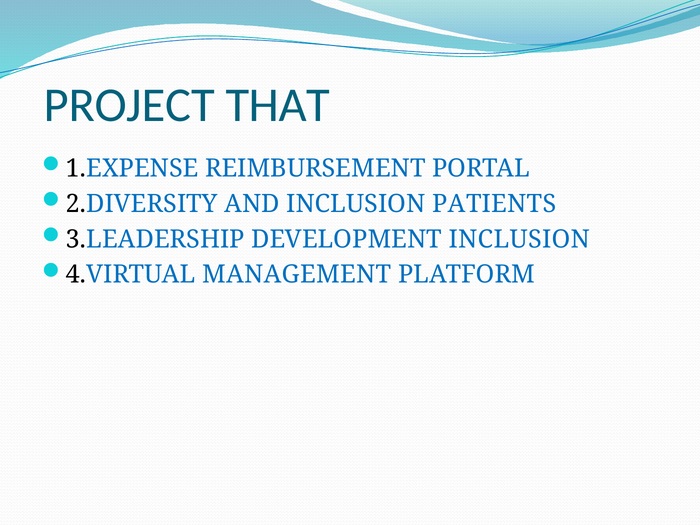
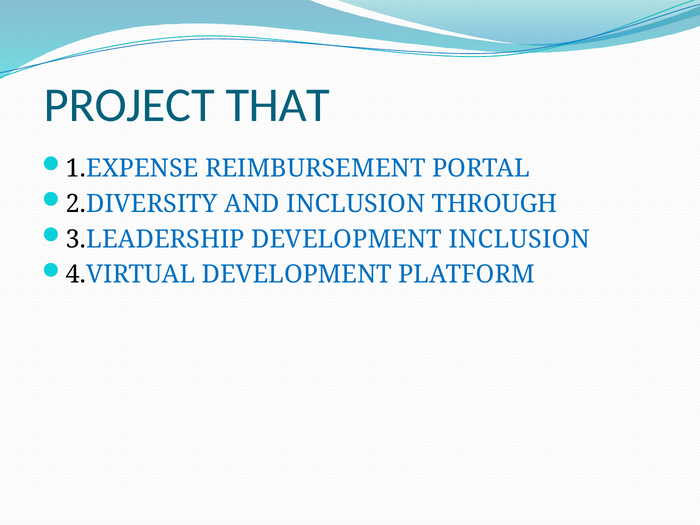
PATIENTS: PATIENTS -> THROUGH
4.VIRTUAL MANAGEMENT: MANAGEMENT -> DEVELOPMENT
